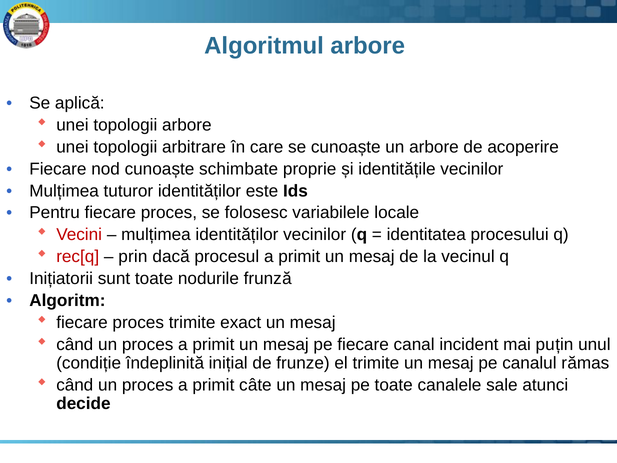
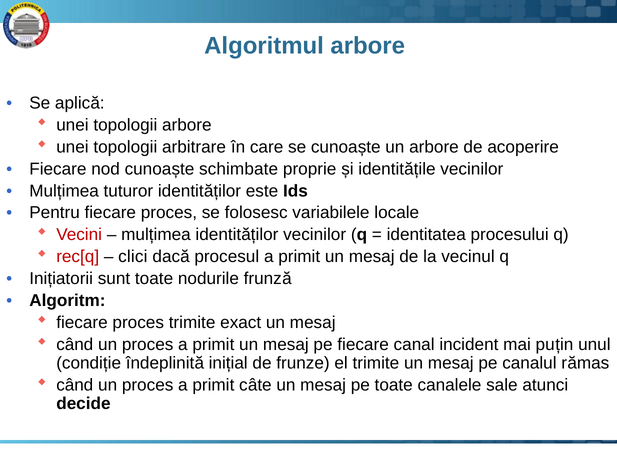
prin: prin -> clici
